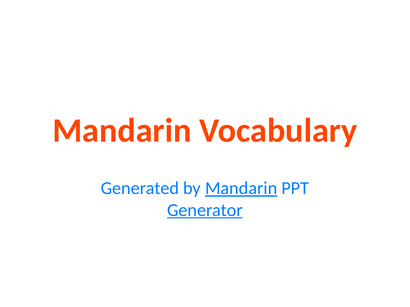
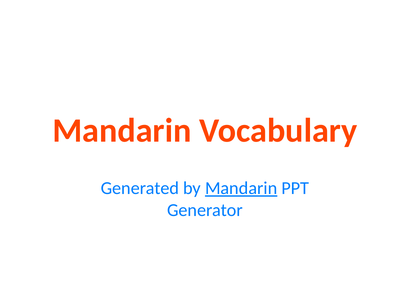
Generator underline: present -> none
